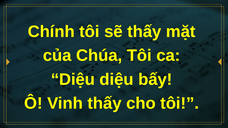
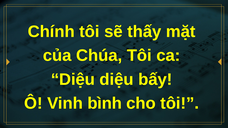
Vinh thấy: thấy -> bình
